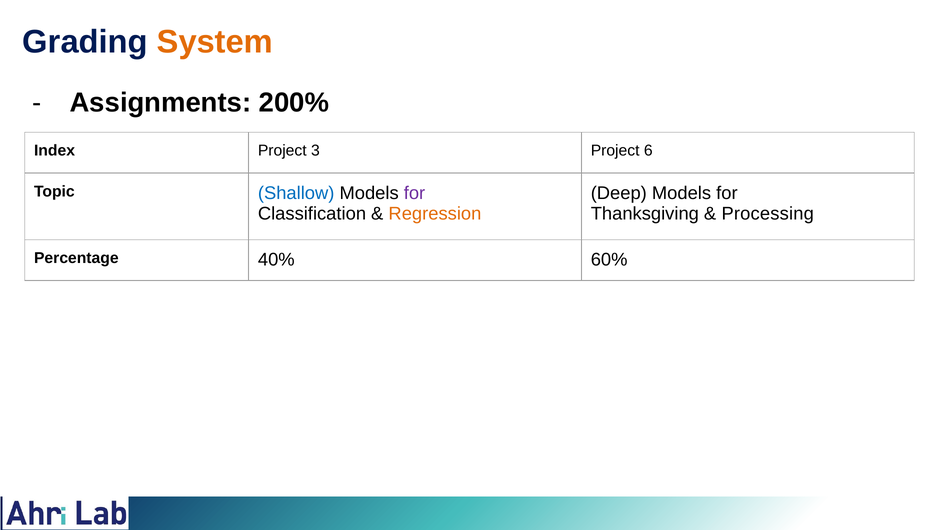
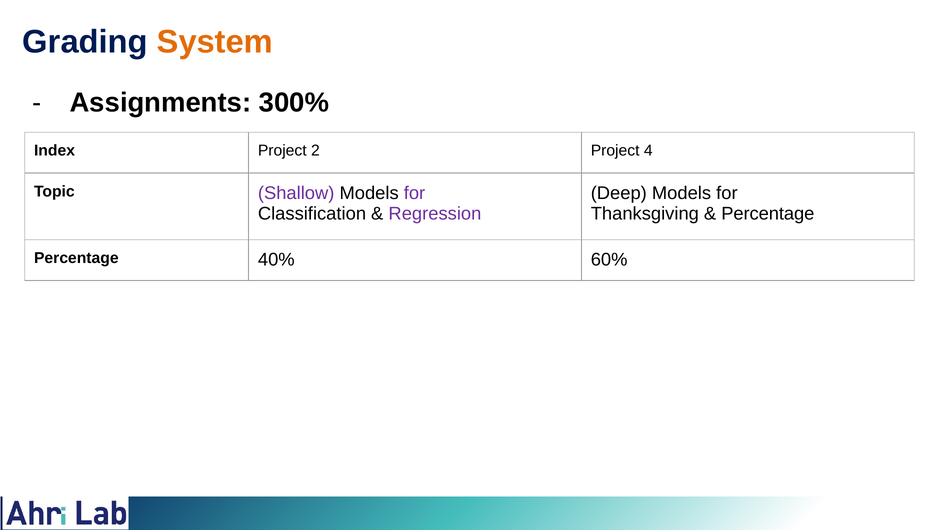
200%: 200% -> 300%
3: 3 -> 2
6: 6 -> 4
Shallow colour: blue -> purple
Regression colour: orange -> purple
Processing at (768, 214): Processing -> Percentage
